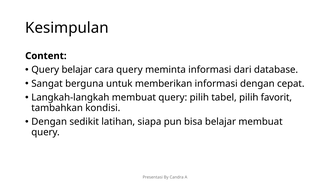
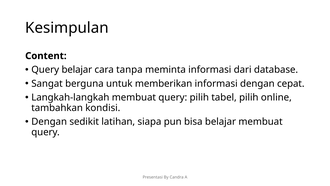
cara query: query -> tanpa
favorit: favorit -> online
